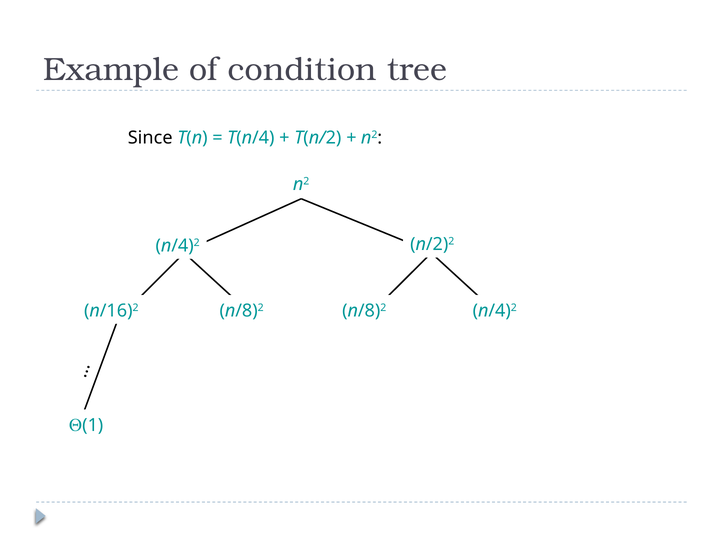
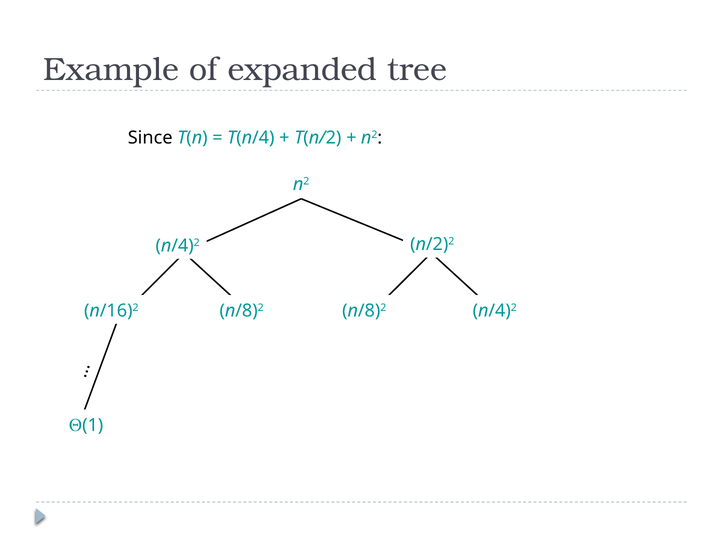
condition: condition -> expanded
